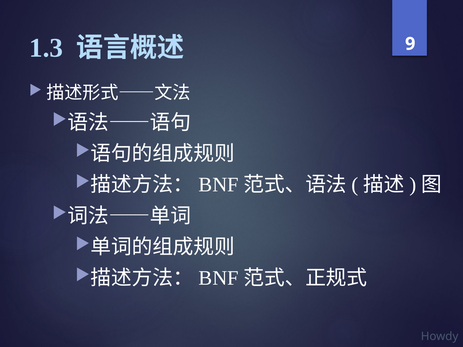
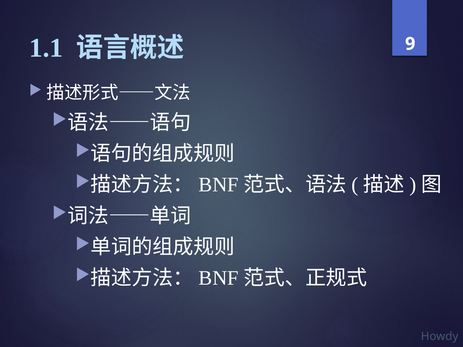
1.3: 1.3 -> 1.1
